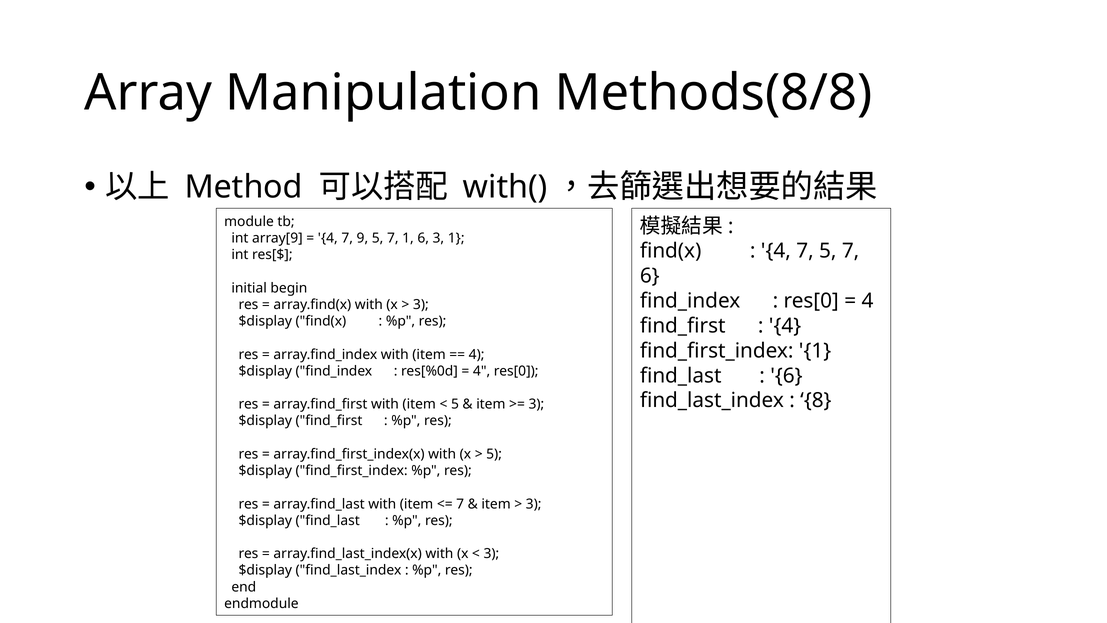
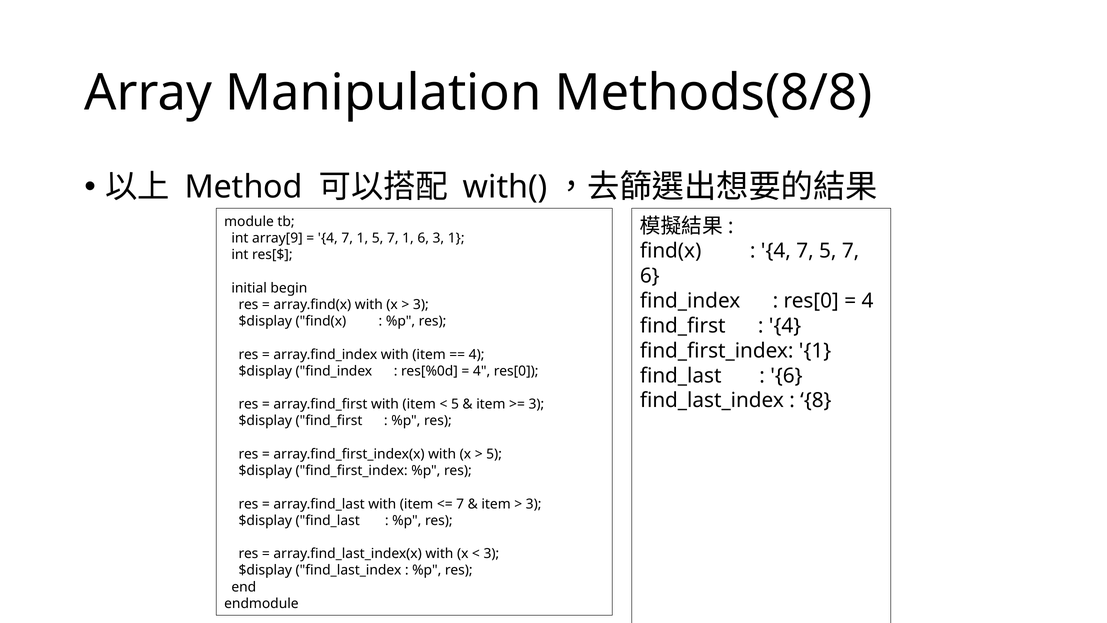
4 7 9: 9 -> 1
